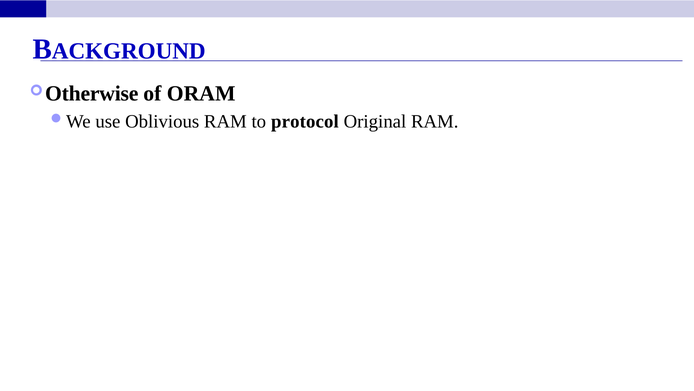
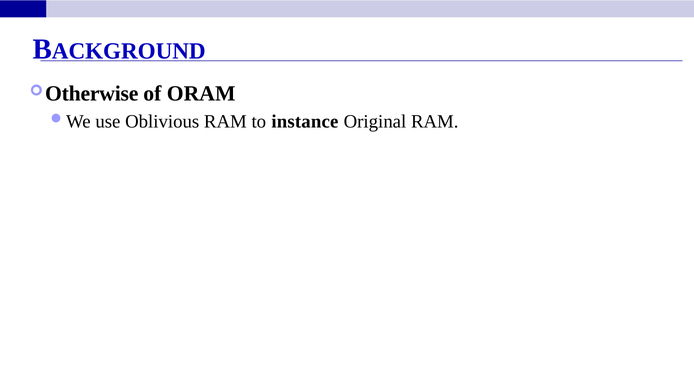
protocol: protocol -> instance
